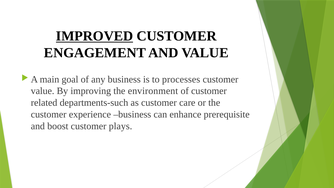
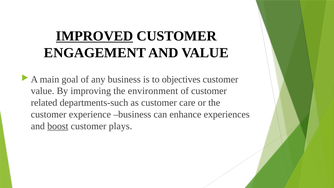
processes: processes -> objectives
prerequisite: prerequisite -> experiences
boost underline: none -> present
